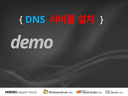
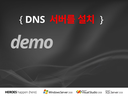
DNS colour: light blue -> white
